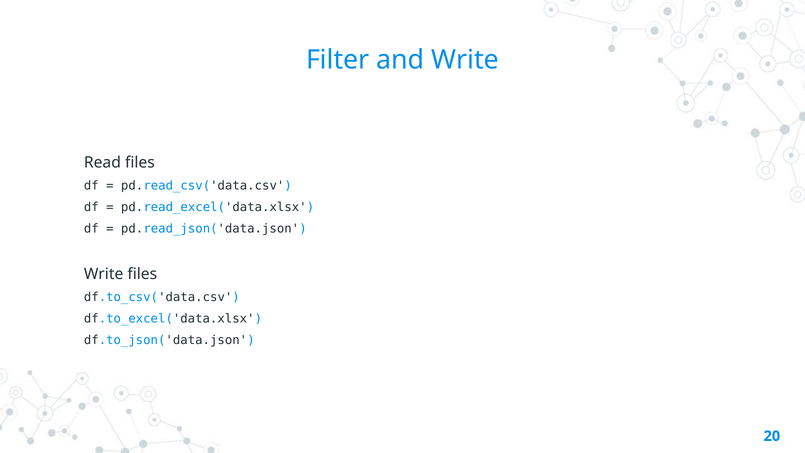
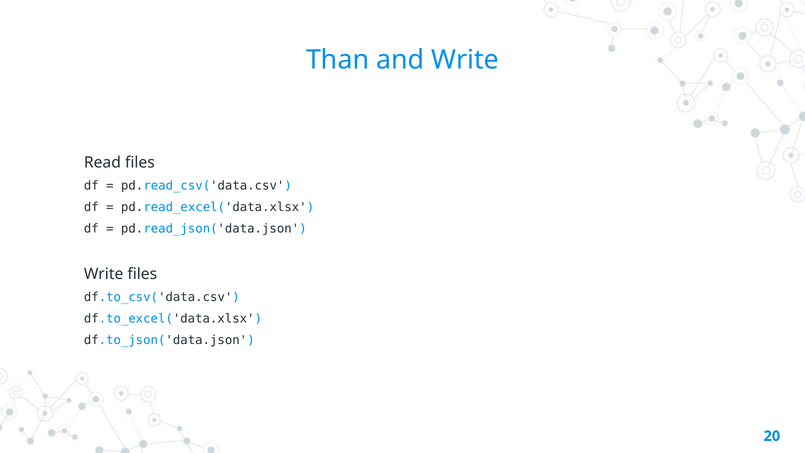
Filter: Filter -> Than
